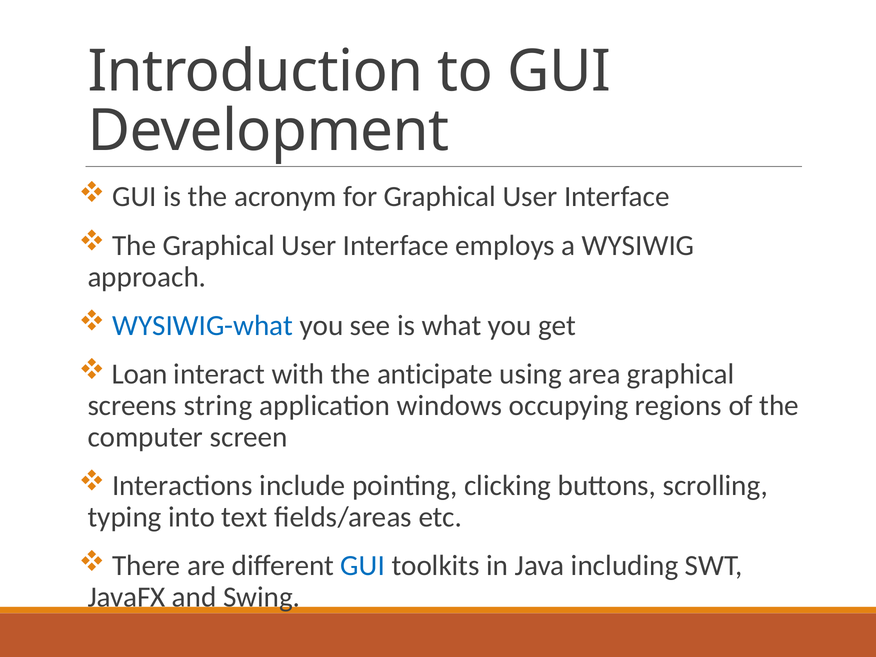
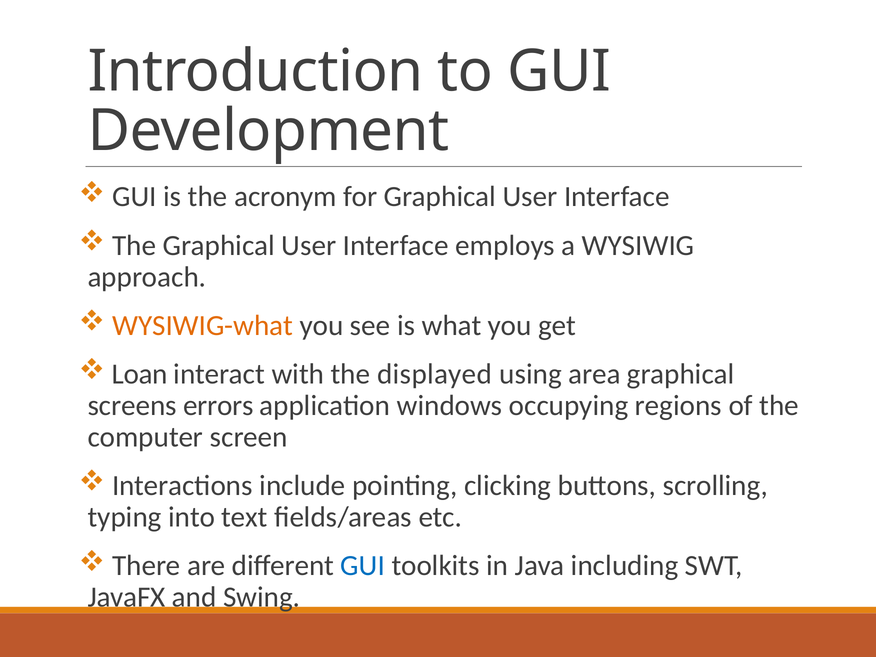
WYSIWIG-what colour: blue -> orange
anticipate: anticipate -> displayed
string: string -> errors
